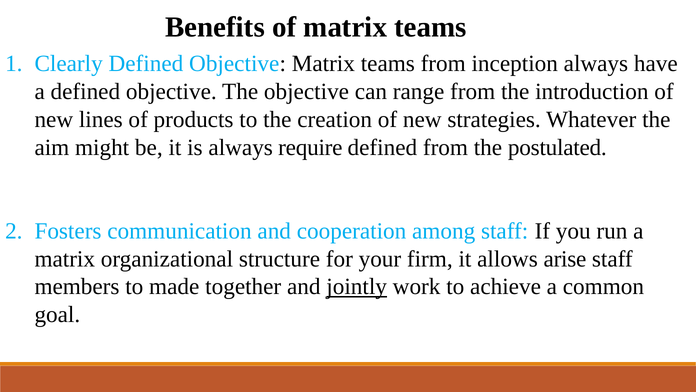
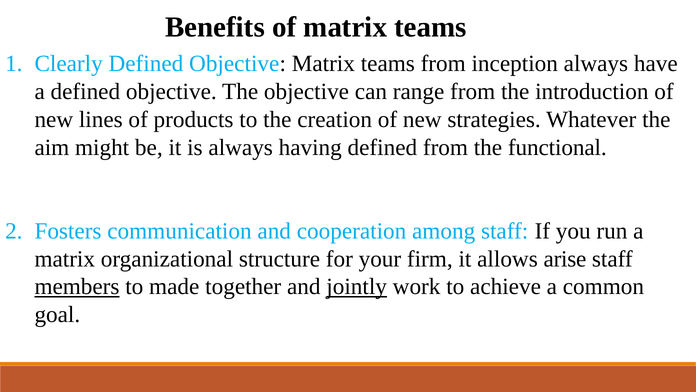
require: require -> having
postulated: postulated -> functional
members underline: none -> present
